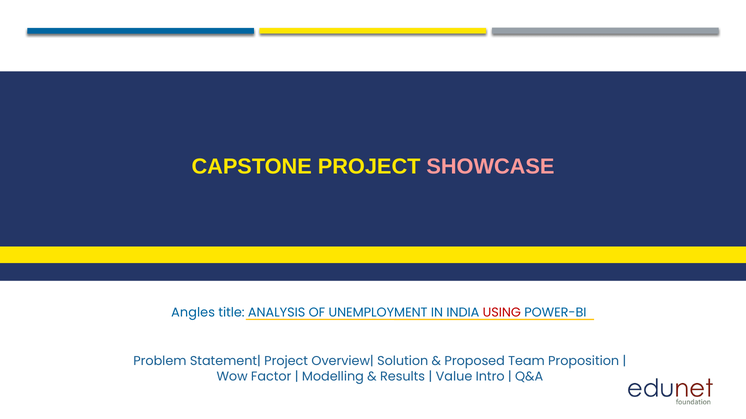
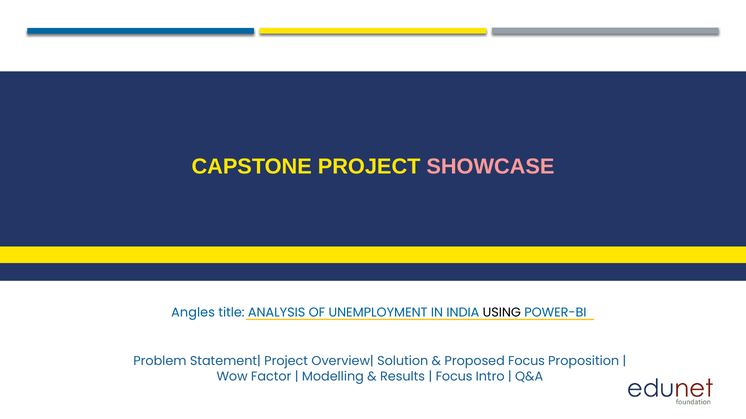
USING colour: red -> black
Proposed Team: Team -> Focus
Value at (454, 377): Value -> Focus
